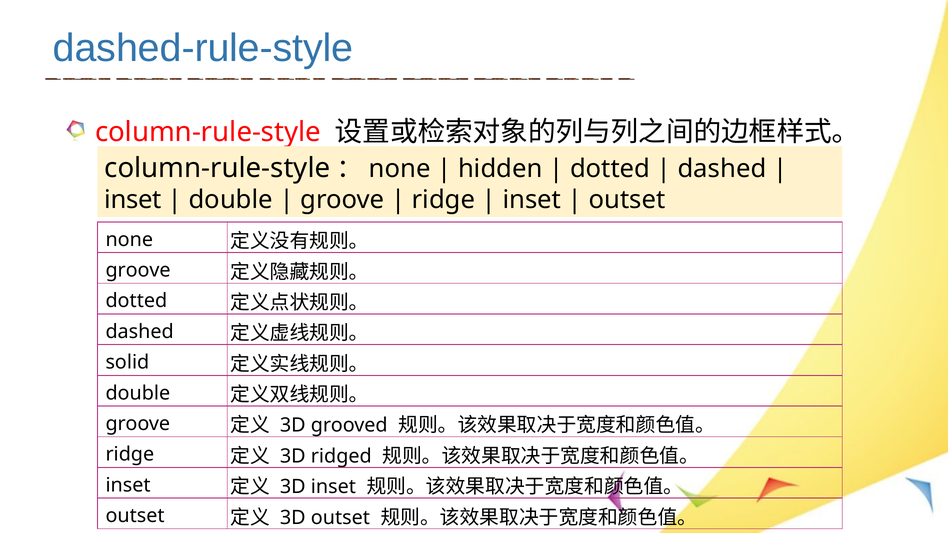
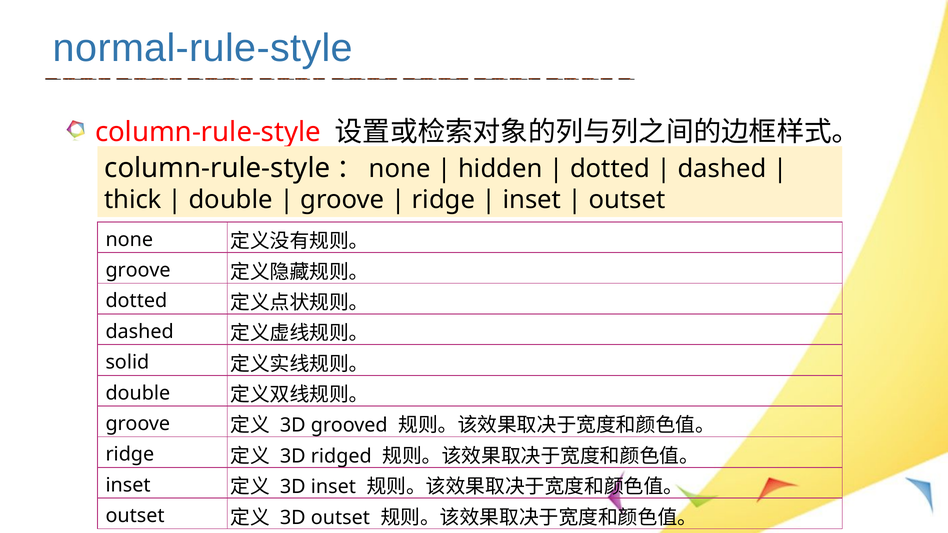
dashed-rule-style: dashed-rule-style -> normal-rule-style
inset at (133, 200): inset -> thick
